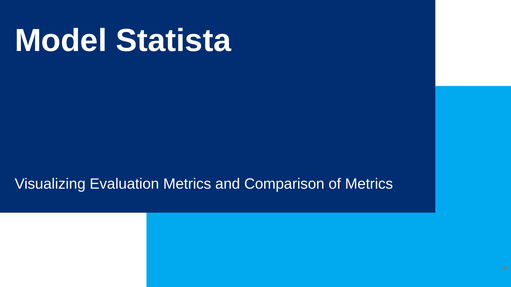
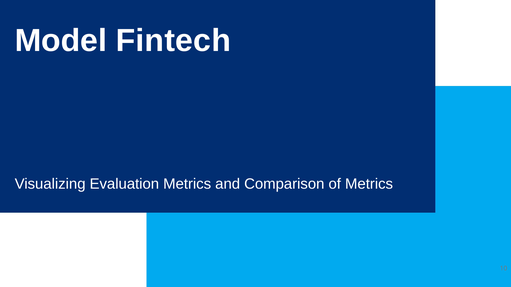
Statista: Statista -> Fintech
